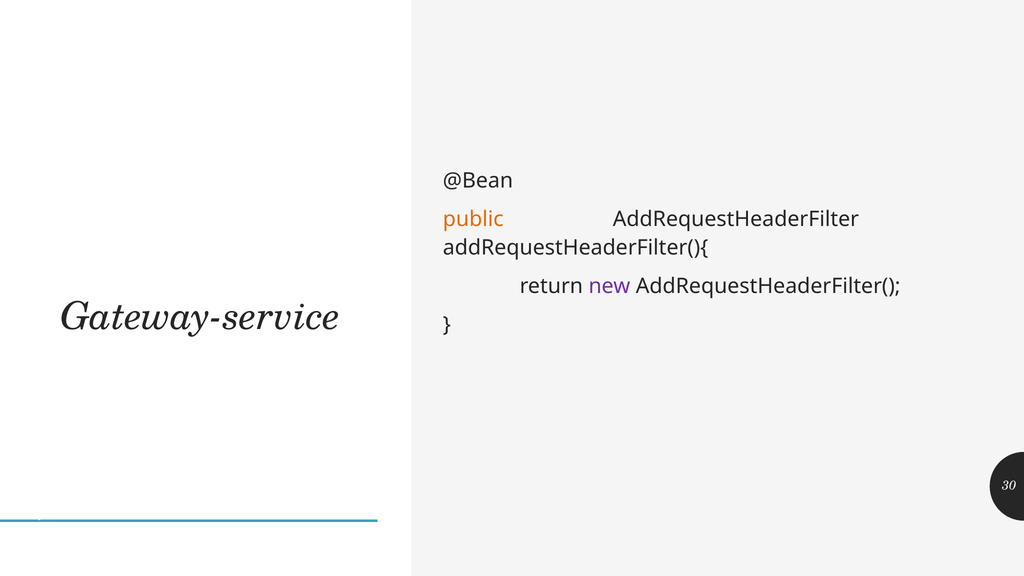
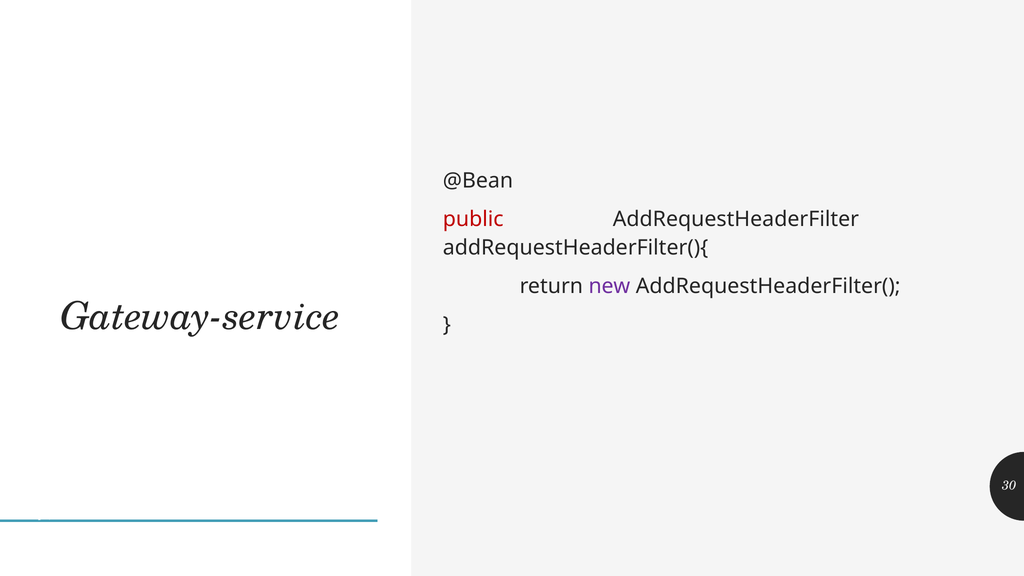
public colour: orange -> red
